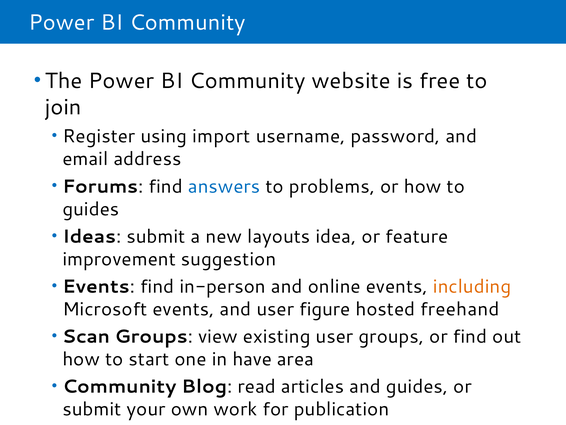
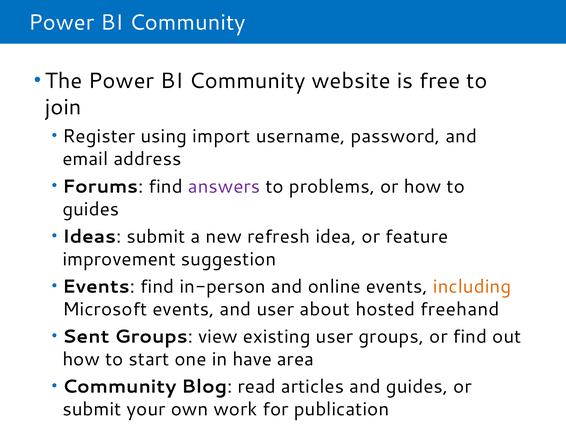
answers colour: blue -> purple
layouts: layouts -> refresh
figure: figure -> about
Scan: Scan -> Sent
